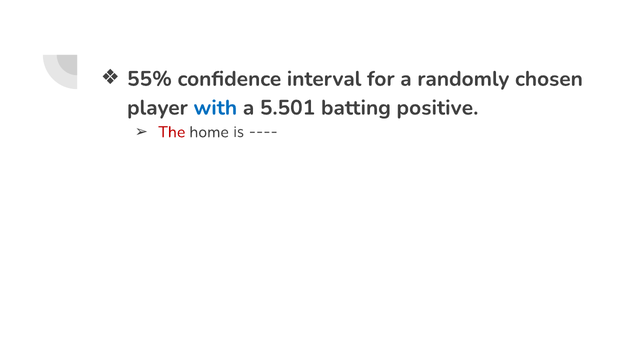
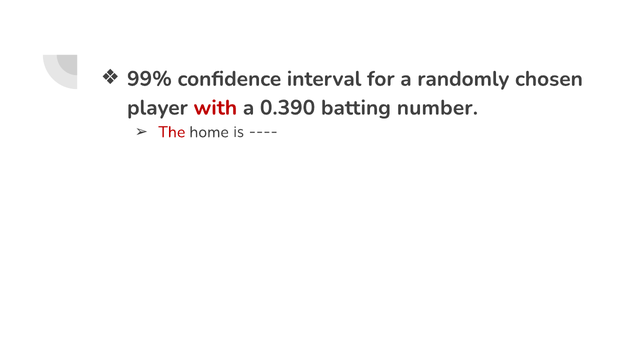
55%: 55% -> 99%
with colour: blue -> red
5.501: 5.501 -> 0.390
positive: positive -> number
